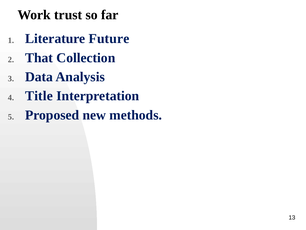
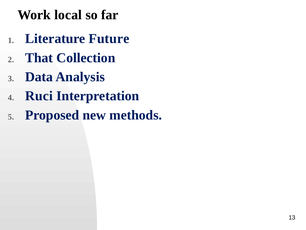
trust: trust -> local
Title: Title -> Ruci
